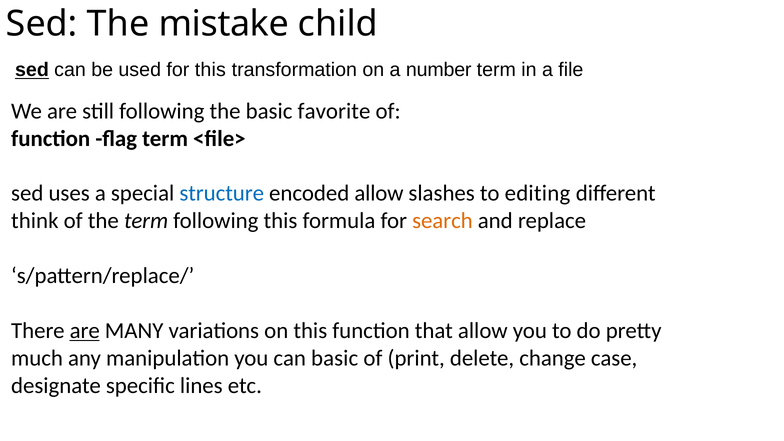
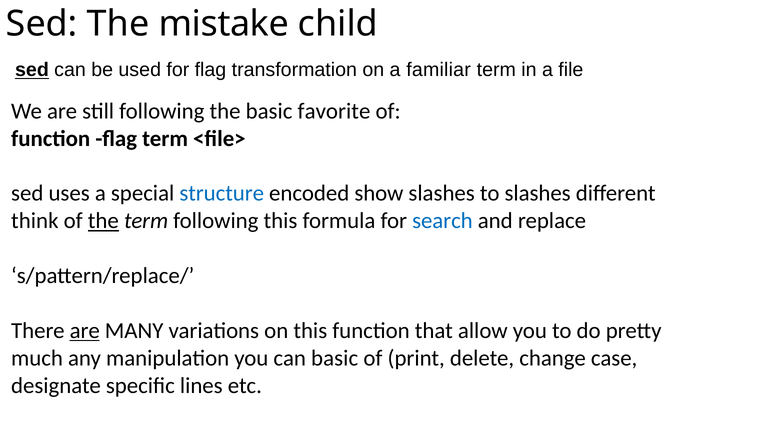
for this: this -> flag
number: number -> familiar
encoded allow: allow -> show
to editing: editing -> slashes
the at (103, 221) underline: none -> present
search colour: orange -> blue
